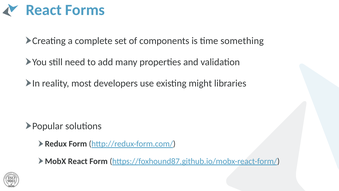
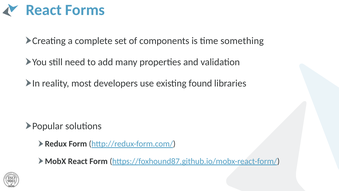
might: might -> found
